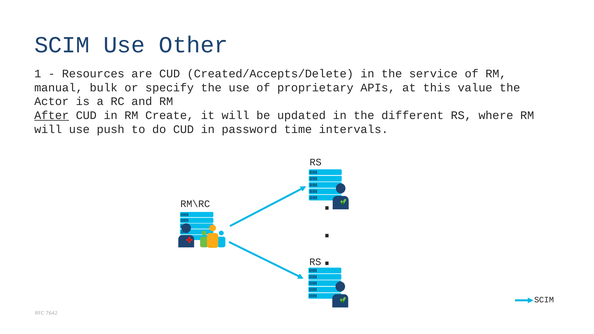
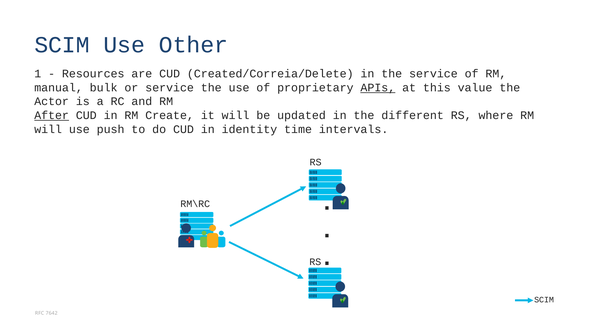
Created/Accepts/Delete: Created/Accepts/Delete -> Created/Correia/Delete
or specify: specify -> service
APIs underline: none -> present
password: password -> identity
